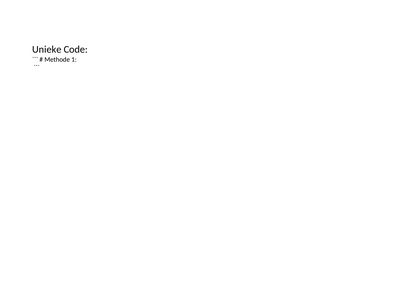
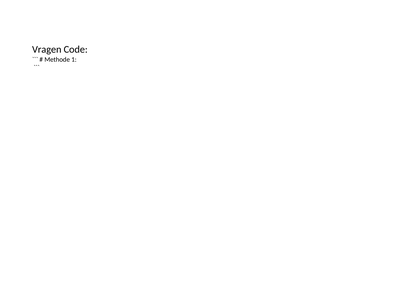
Unieke: Unieke -> Vragen
